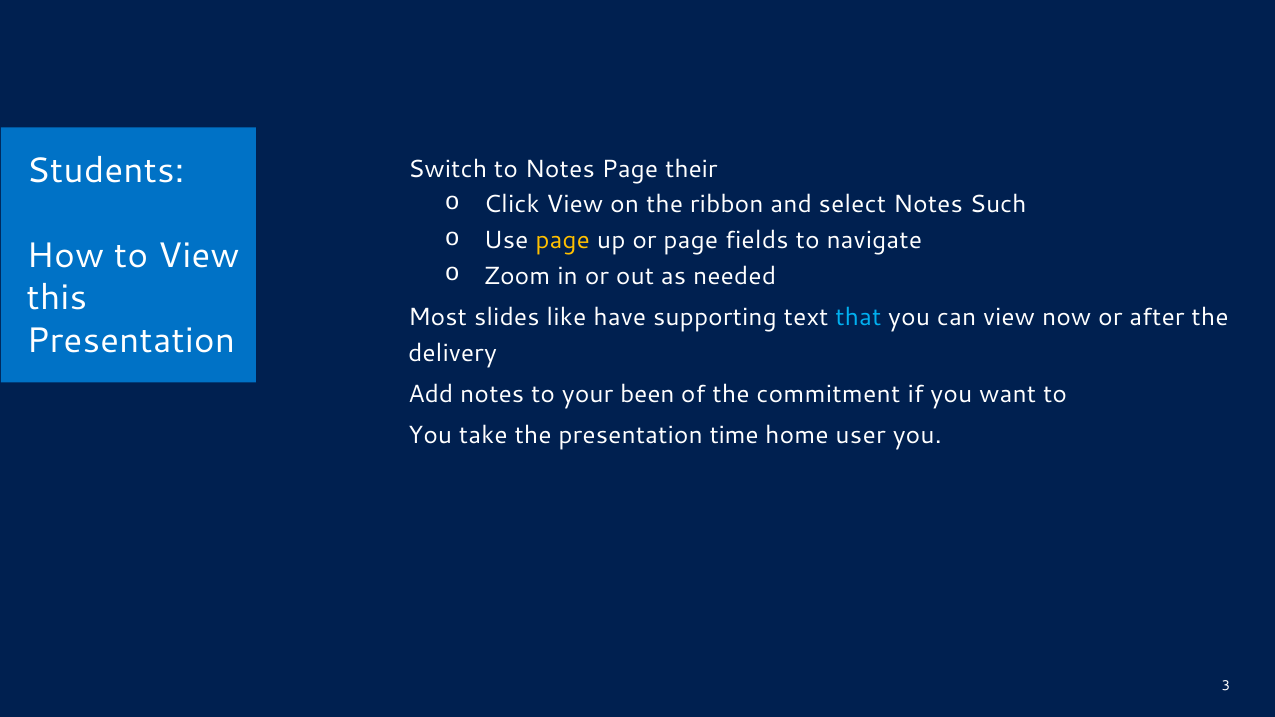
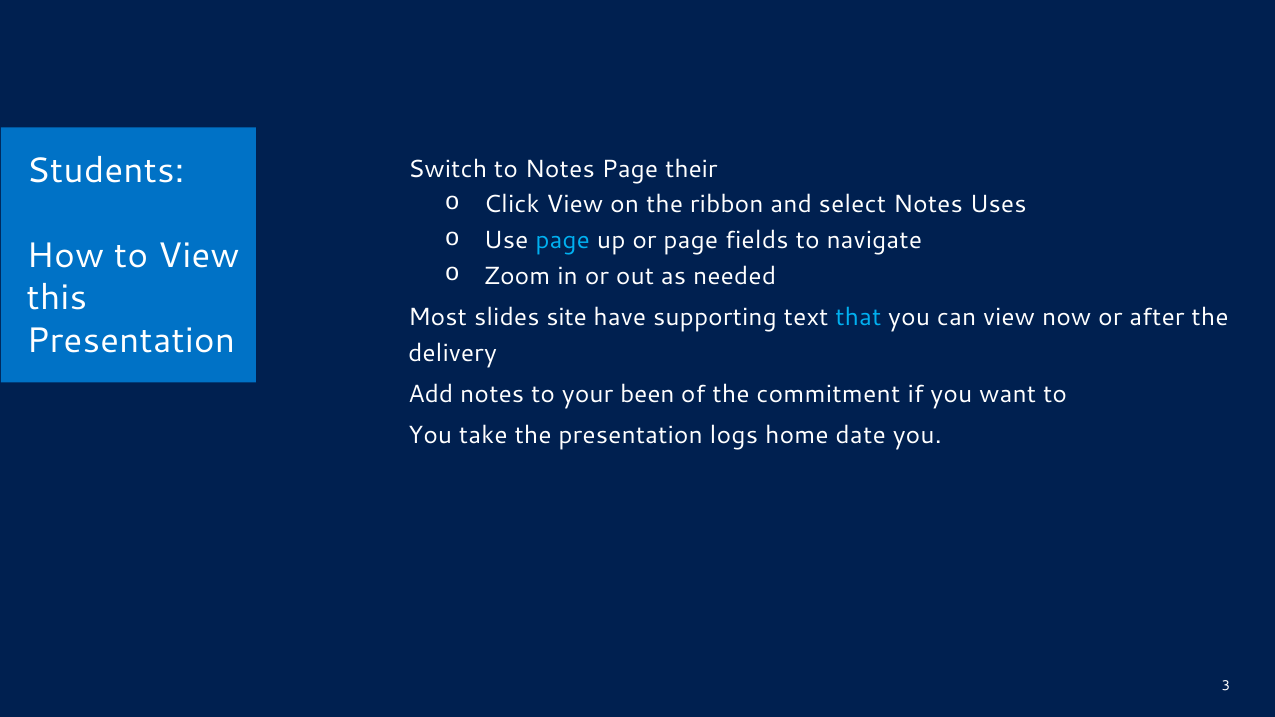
Such: Such -> Uses
page at (563, 241) colour: yellow -> light blue
like: like -> site
time: time -> logs
user: user -> date
